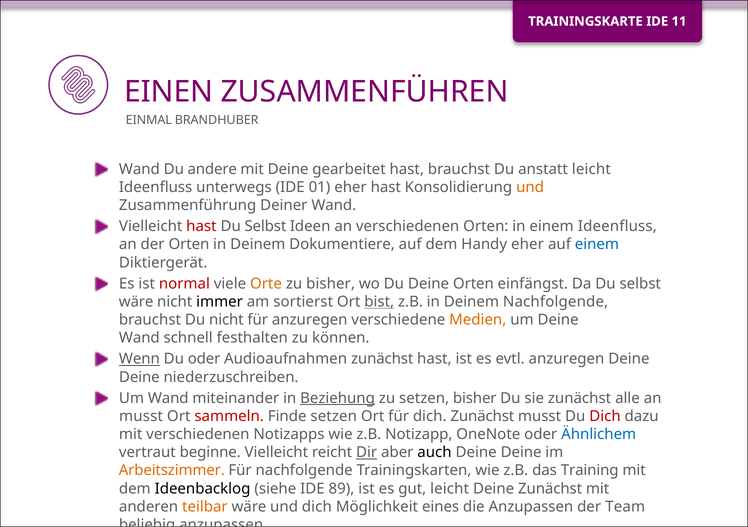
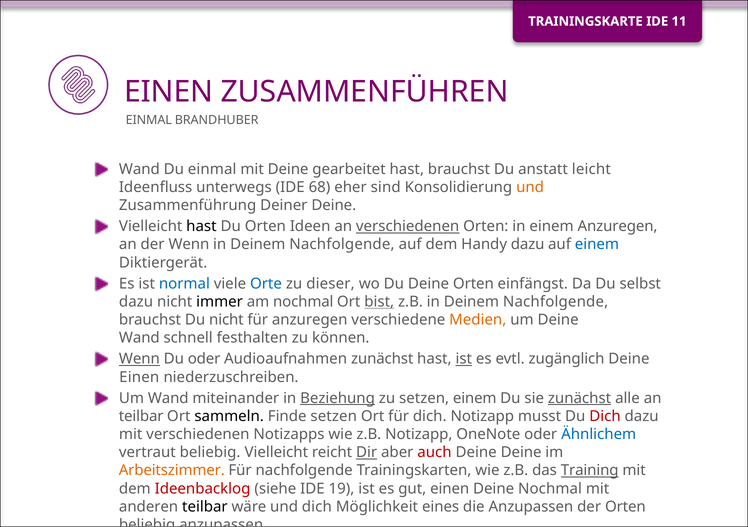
Du andere: andere -> einmal
01: 01 -> 68
eher hast: hast -> sind
Deiner Wand: Wand -> Deine
hast at (201, 227) colour: red -> black
Selbst at (265, 227): Selbst -> Orten
verschiedenen at (408, 227) underline: none -> present
einem Ideenfluss: Ideenfluss -> Anzuregen
der Orten: Orten -> Wenn
Dokumentiere at (342, 245): Dokumentiere -> Nachfolgende
Handy eher: eher -> dazu
normal colour: red -> blue
Orte colour: orange -> blue
zu bisher: bisher -> dieser
wäre at (136, 302): wäre -> dazu
am sortierst: sortierst -> nochmal
ist at (464, 359) underline: none -> present
evtl anzuregen: anzuregen -> zugänglich
Deine at (139, 377): Deine -> Einen
setzen bisher: bisher -> einem
zunächst at (580, 398) underline: none -> present
musst at (141, 416): musst -> teilbar
sammeln colour: red -> black
dich Zunächst: Zunächst -> Notizapp
vertraut beginne: beginne -> beliebig
auch colour: black -> red
Training underline: none -> present
Ideenbacklog colour: black -> red
89: 89 -> 19
gut leicht: leicht -> einen
Deine Zunächst: Zunächst -> Nochmal
teilbar at (205, 507) colour: orange -> black
der Team: Team -> Orten
